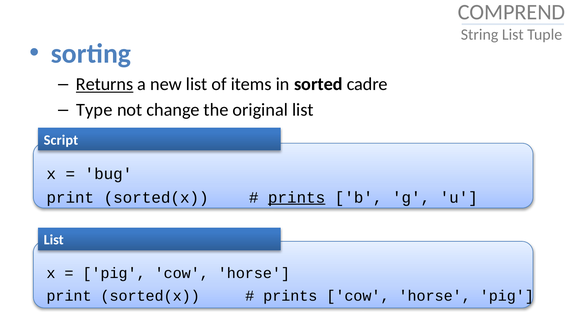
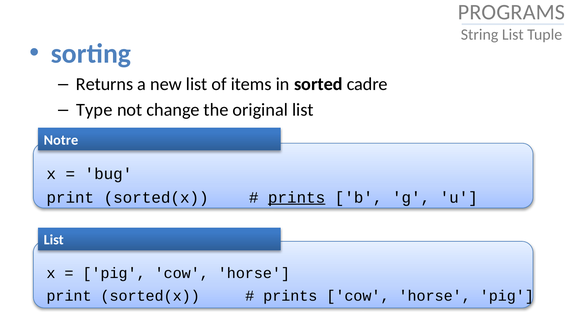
COMPREND: COMPREND -> PROGRAMS
Returns underline: present -> none
Script: Script -> Notre
